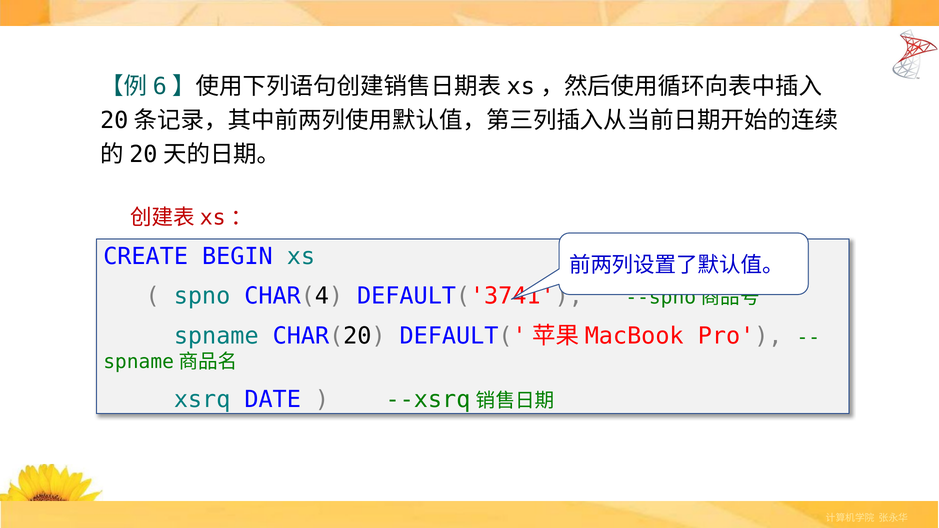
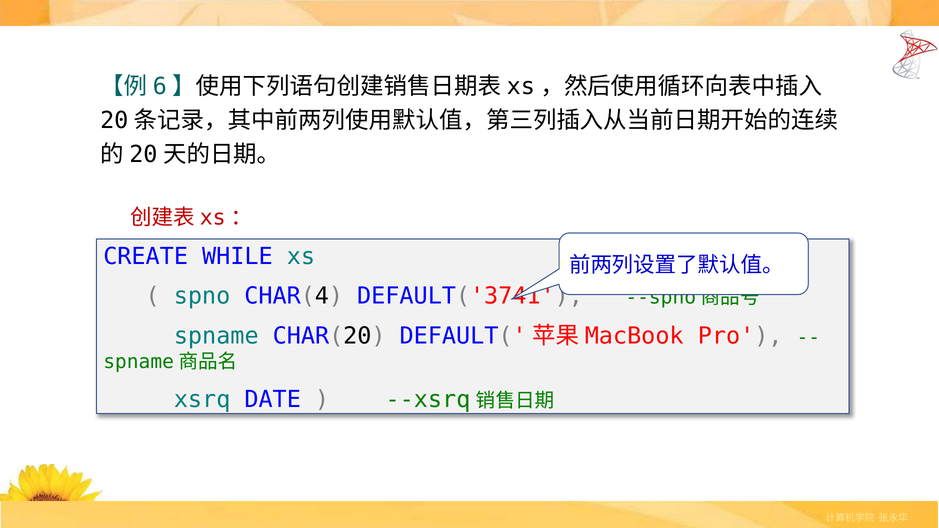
BEGIN: BEGIN -> WHILE
